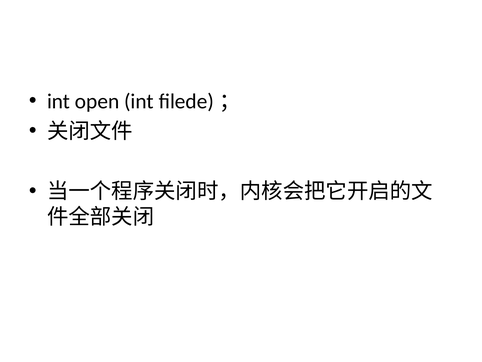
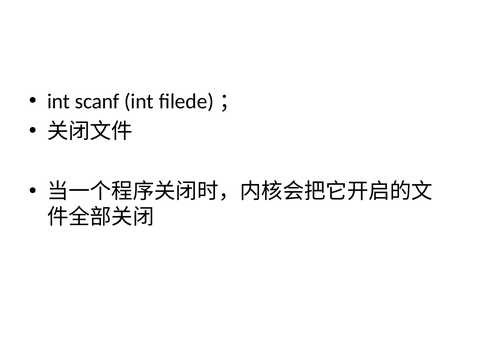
open: open -> scanf
